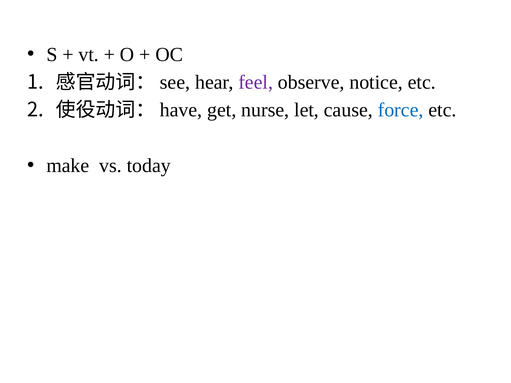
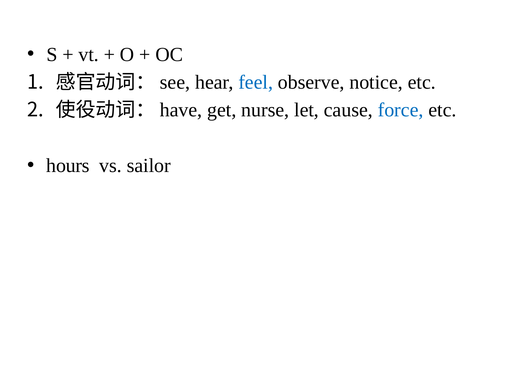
feel colour: purple -> blue
make: make -> hours
today: today -> sailor
